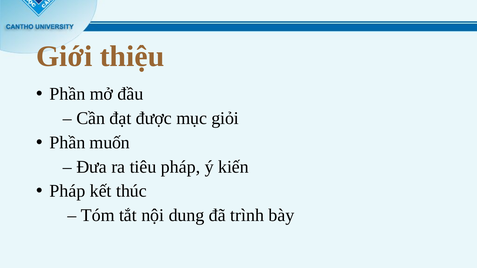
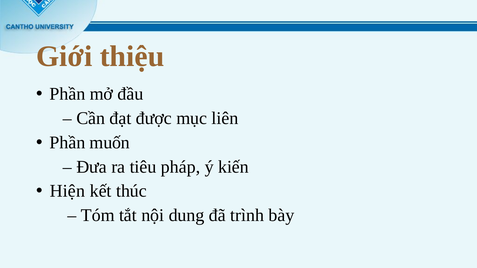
giỏi: giỏi -> liên
Pháp at (67, 191): Pháp -> Hiện
